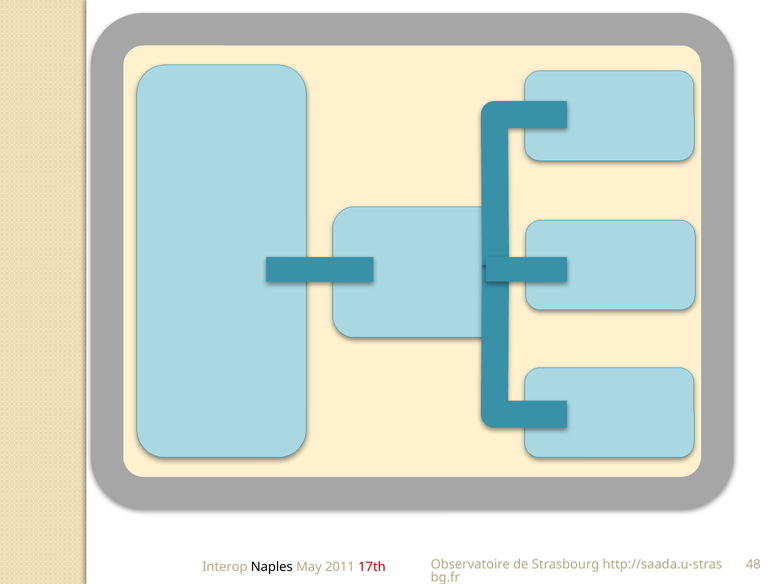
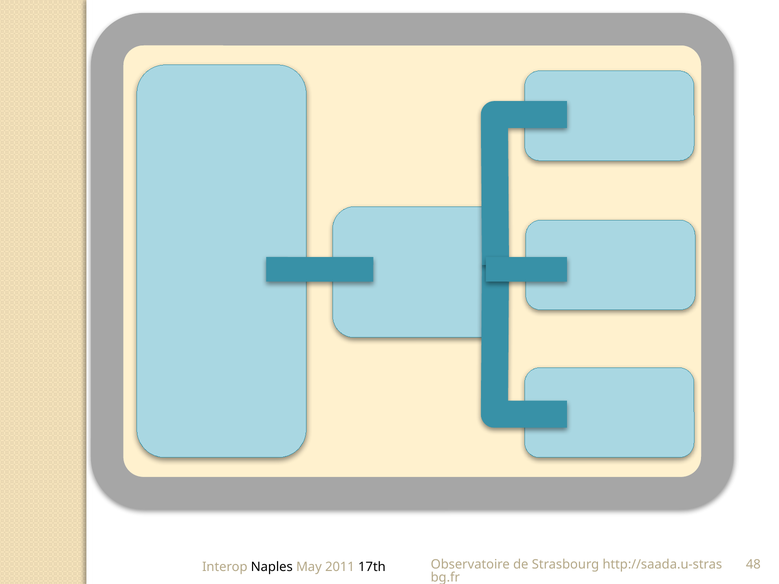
17th colour: red -> black
